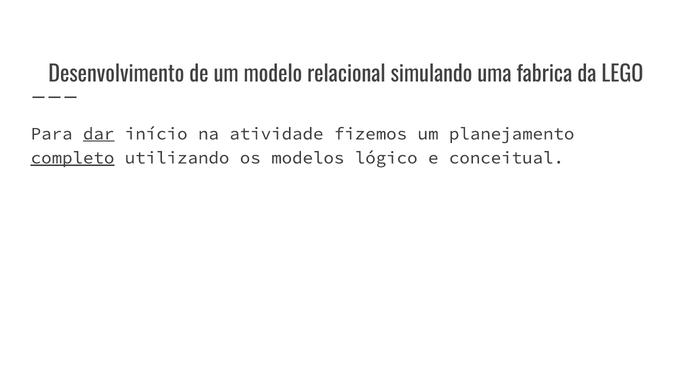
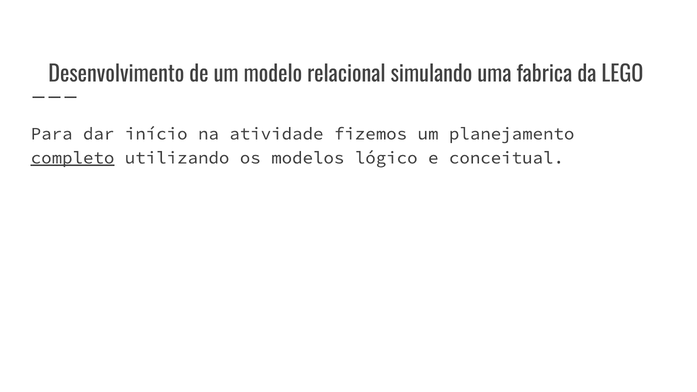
dar underline: present -> none
